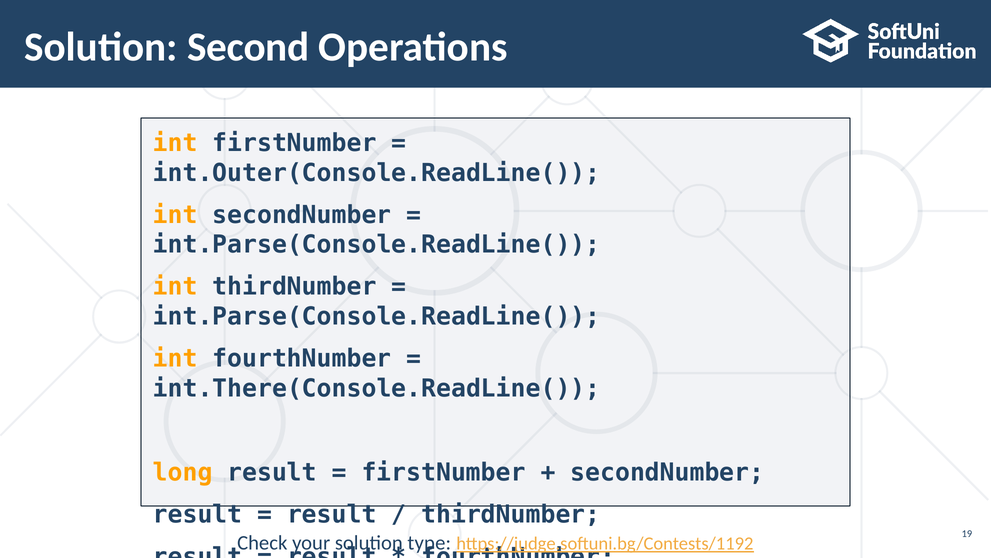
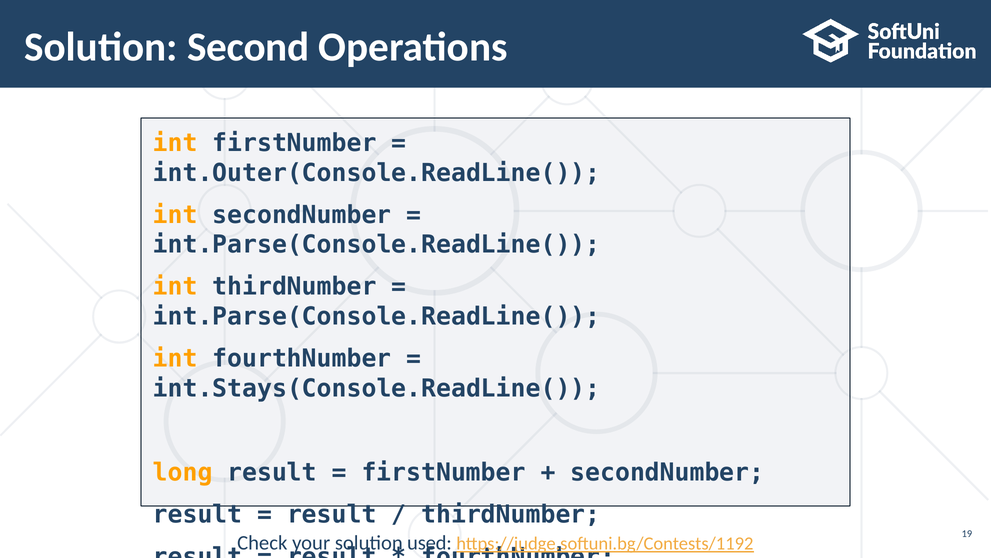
int.There(Console.ReadLine(: int.There(Console.ReadLine( -> int.Stays(Console.ReadLine(
type: type -> used
